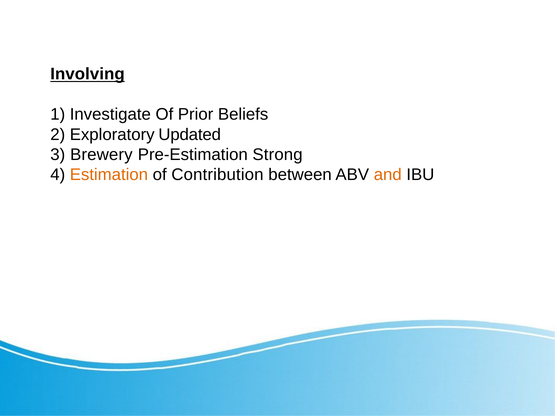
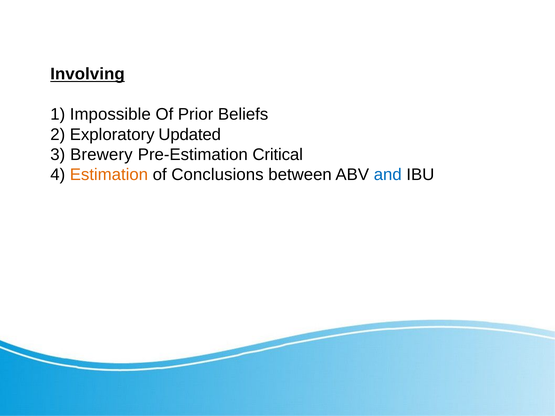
Investigate: Investigate -> Impossible
Strong: Strong -> Critical
Contribution: Contribution -> Conclusions
and colour: orange -> blue
